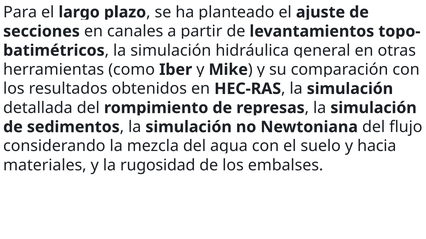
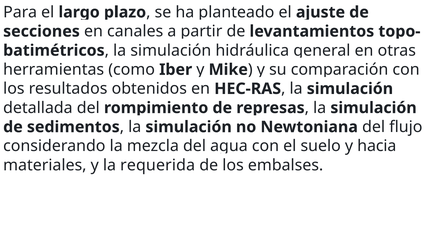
rugosidad: rugosidad -> requerida
